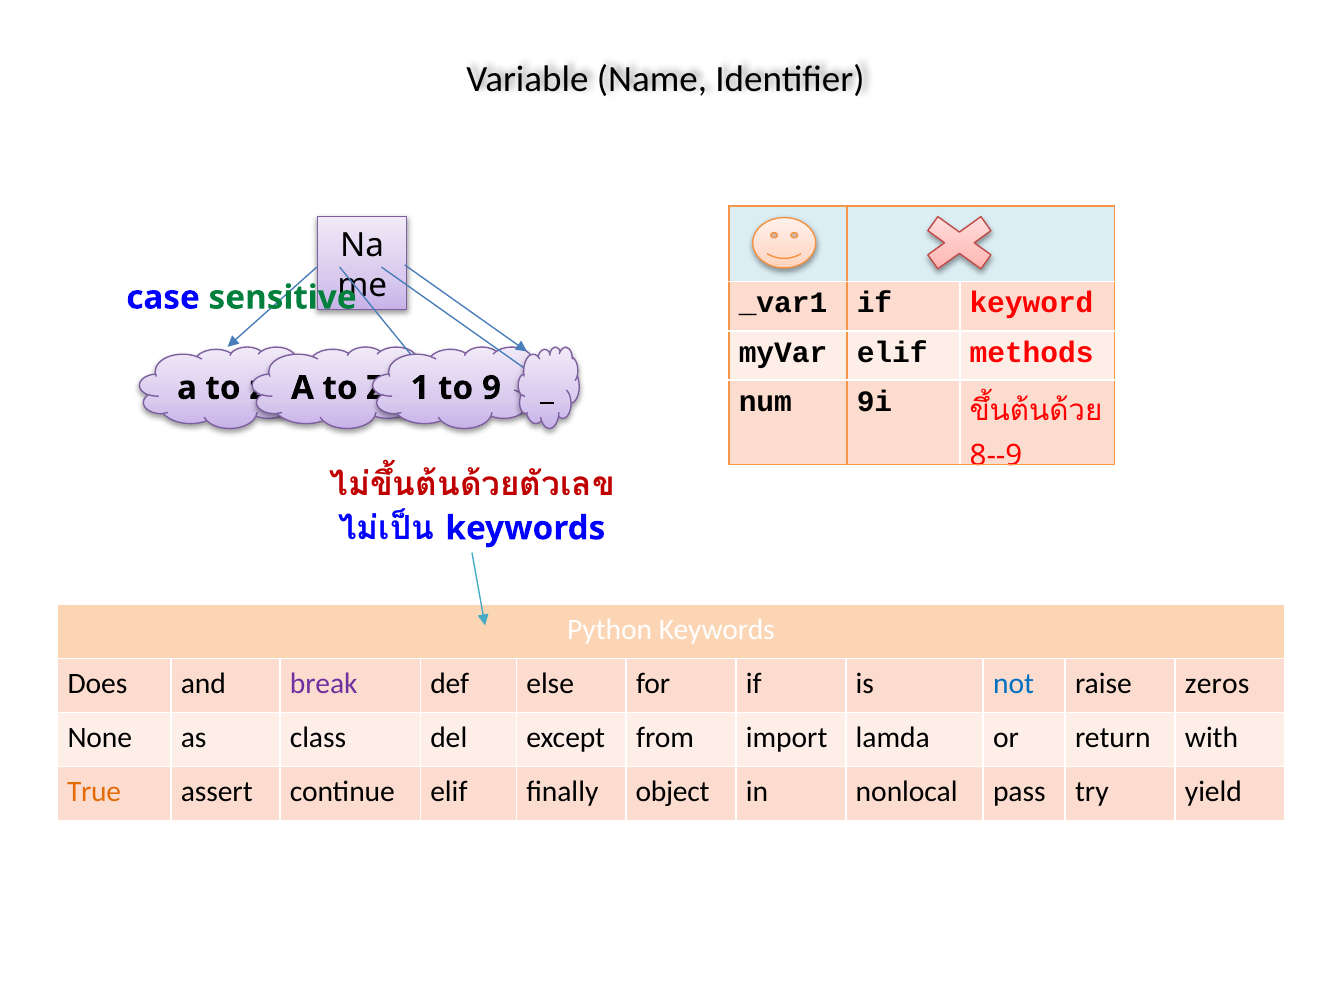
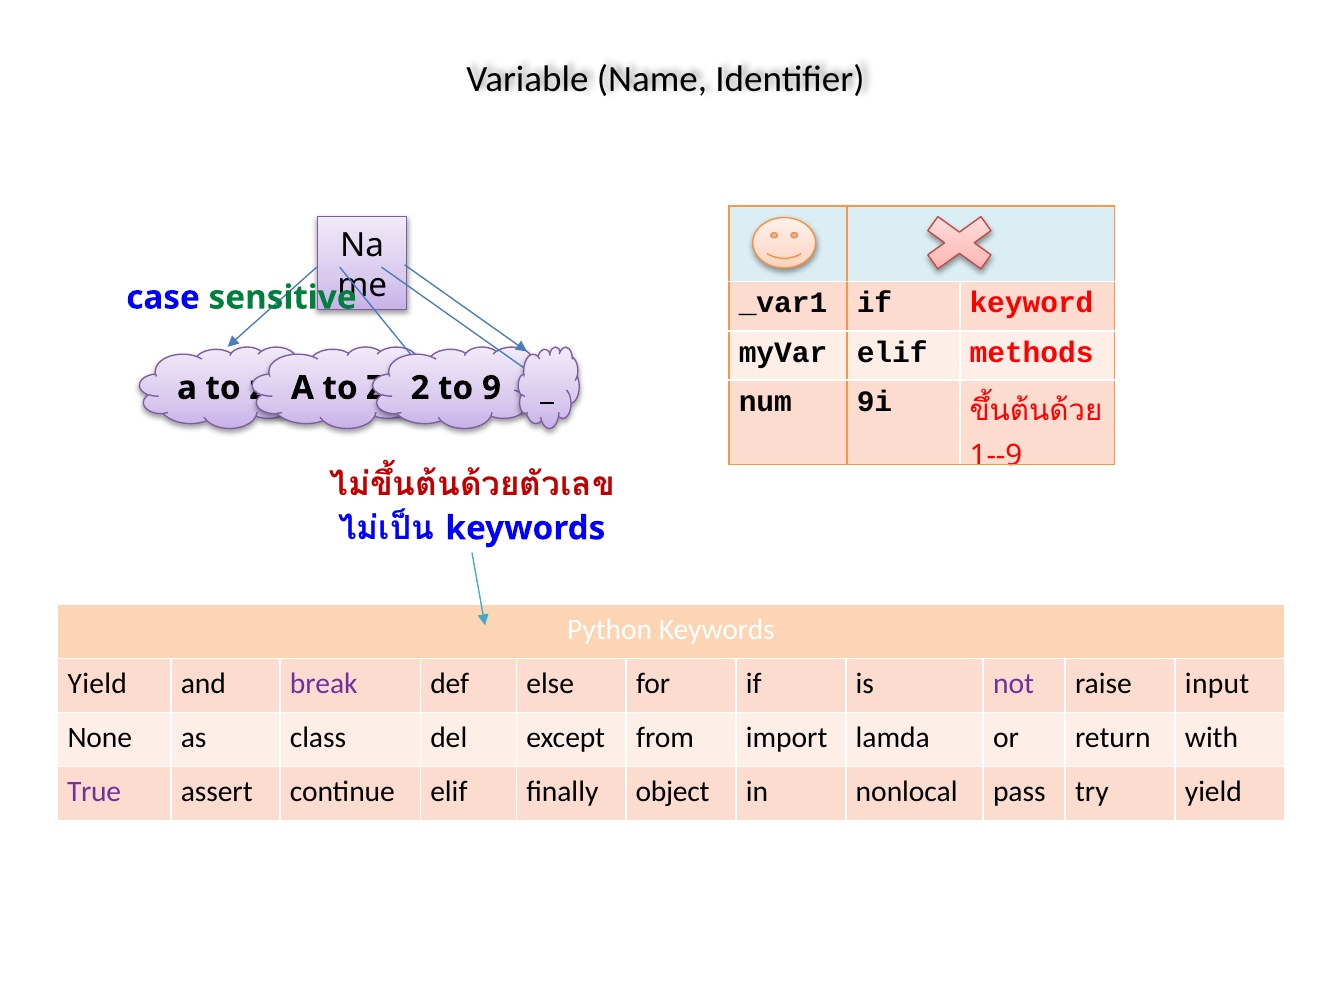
1: 1 -> 2
8--9: 8--9 -> 1--9
Does at (97, 684): Does -> Yield
not colour: blue -> purple
zeros: zeros -> input
True colour: orange -> purple
